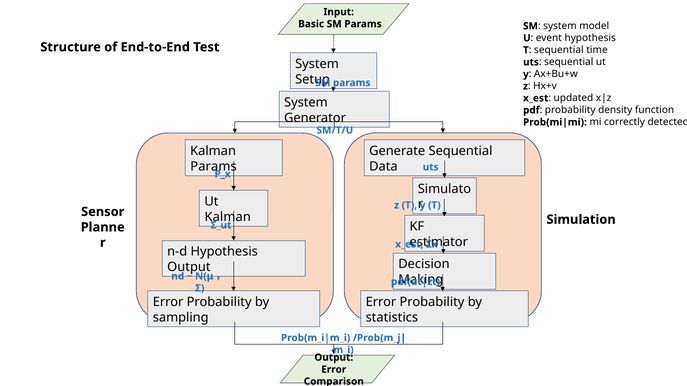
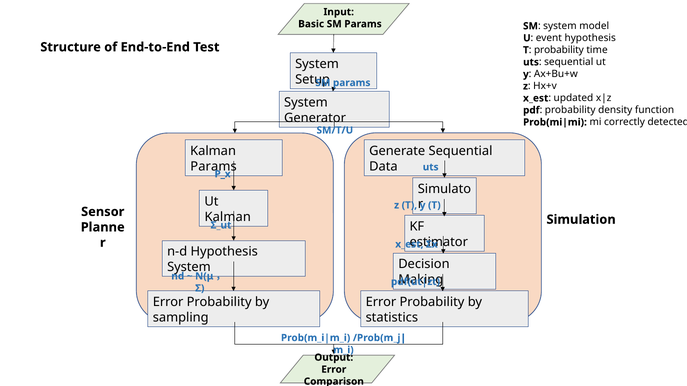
T sequential: sequential -> probability
Output at (189, 267): Output -> System
